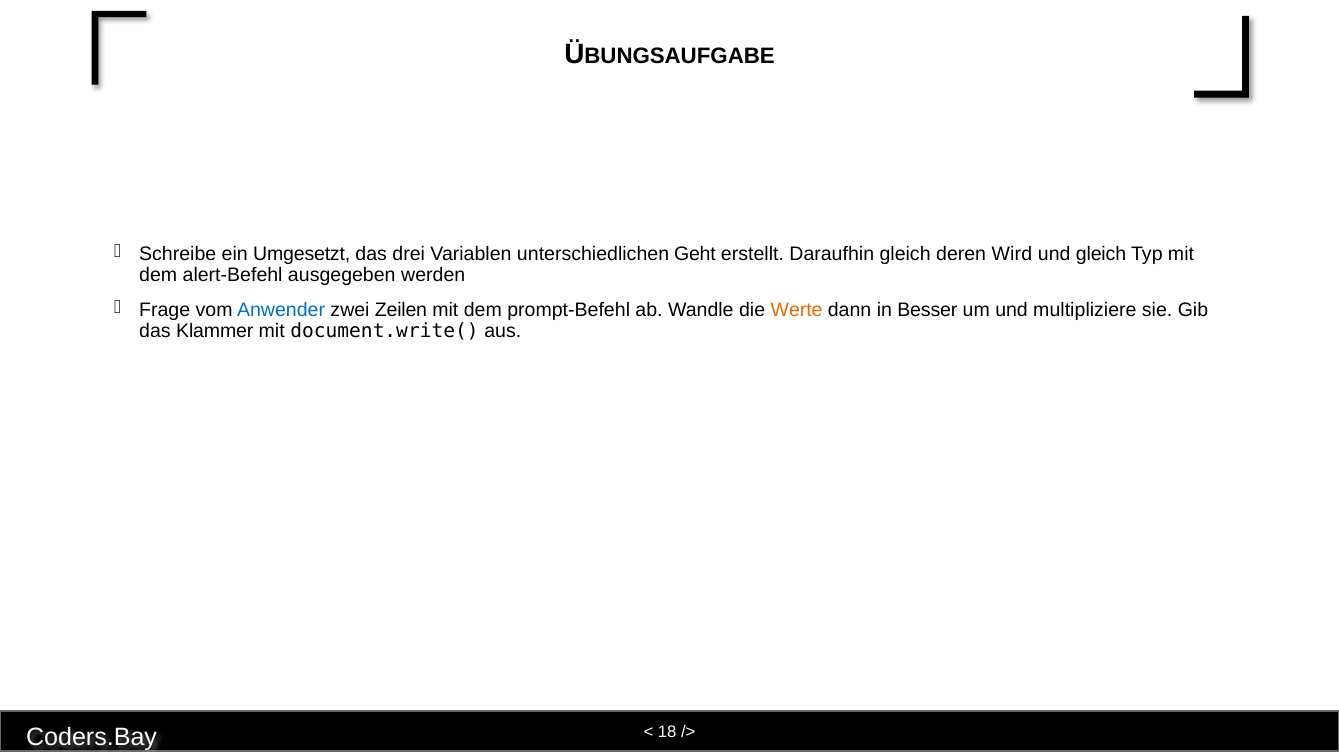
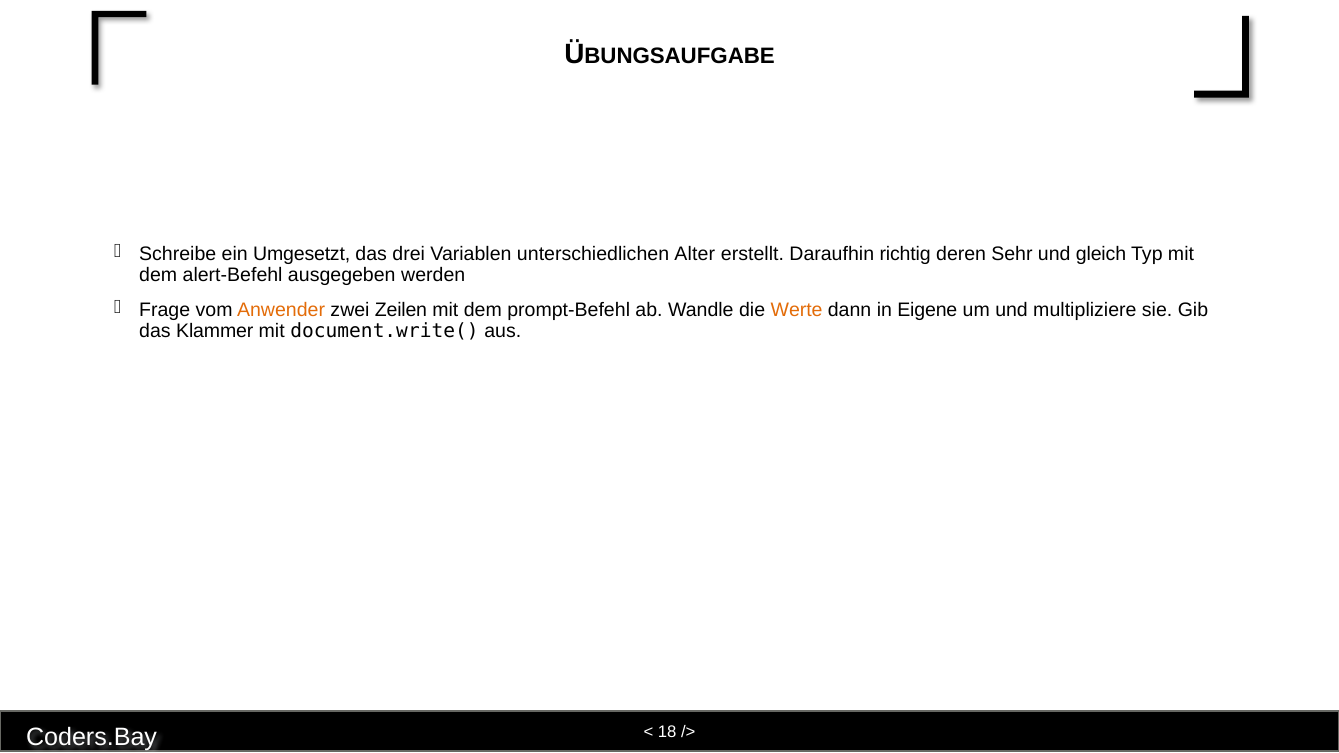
Geht: Geht -> Alter
Daraufhin gleich: gleich -> richtig
Wird: Wird -> Sehr
Anwender colour: blue -> orange
Besser: Besser -> Eigene
